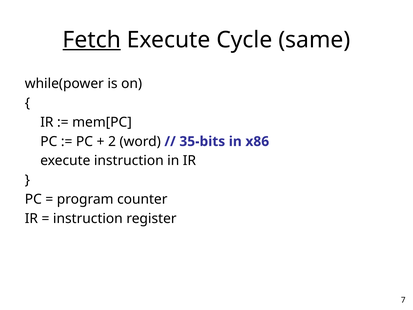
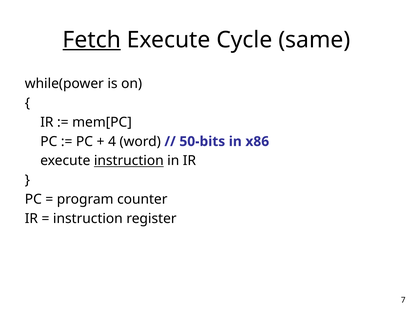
2: 2 -> 4
35-bits: 35-bits -> 50-bits
instruction at (129, 161) underline: none -> present
